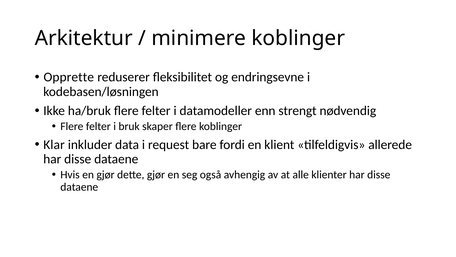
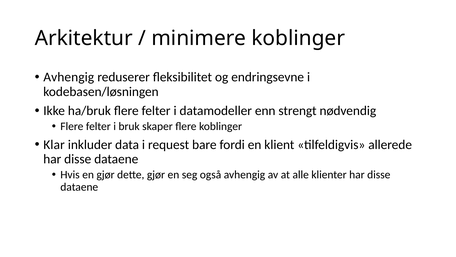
Opprette at (69, 77): Opprette -> Avhengig
